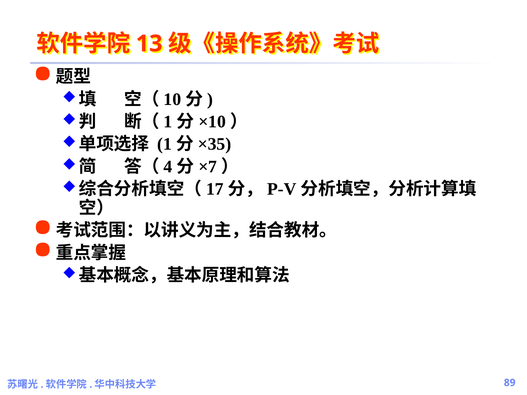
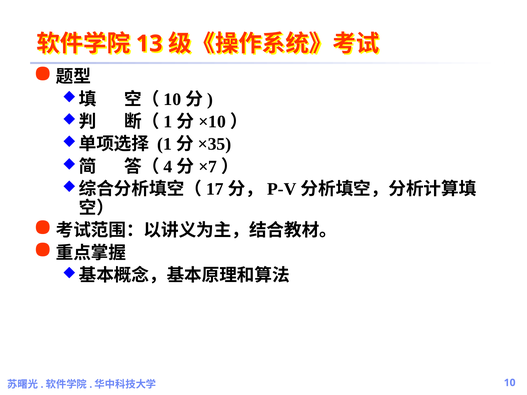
89: 89 -> 10
